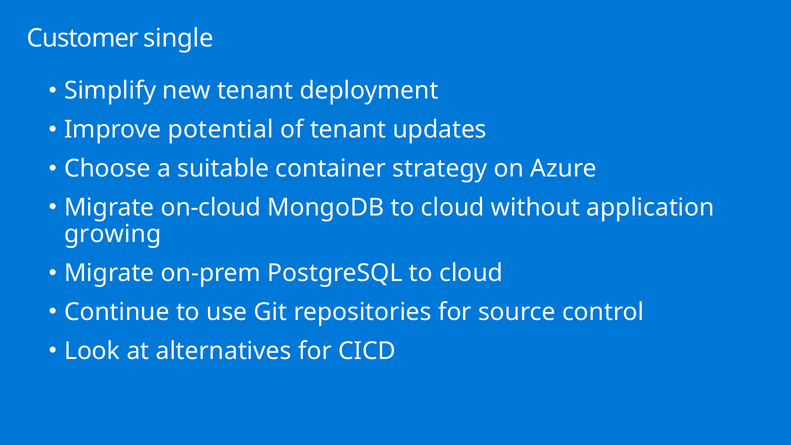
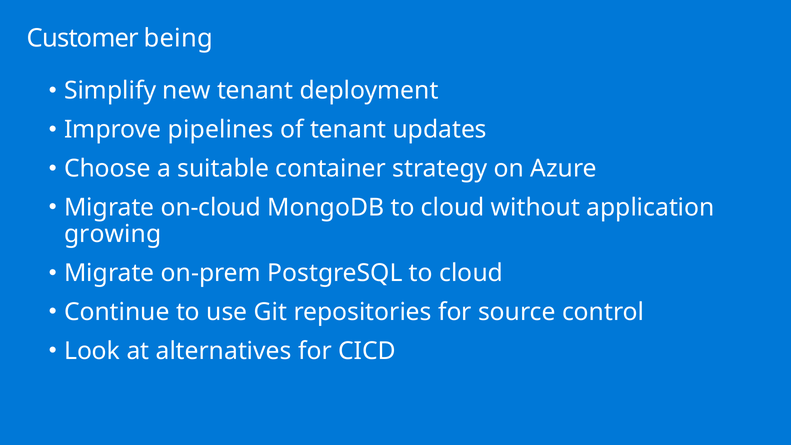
single: single -> being
potential: potential -> pipelines
